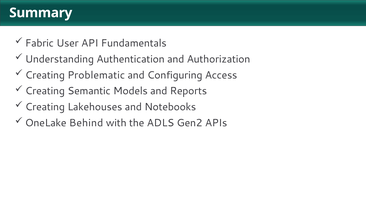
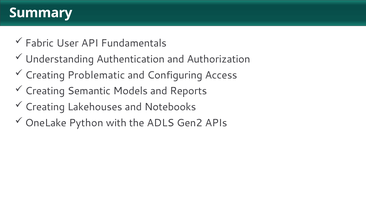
Behind: Behind -> Python
